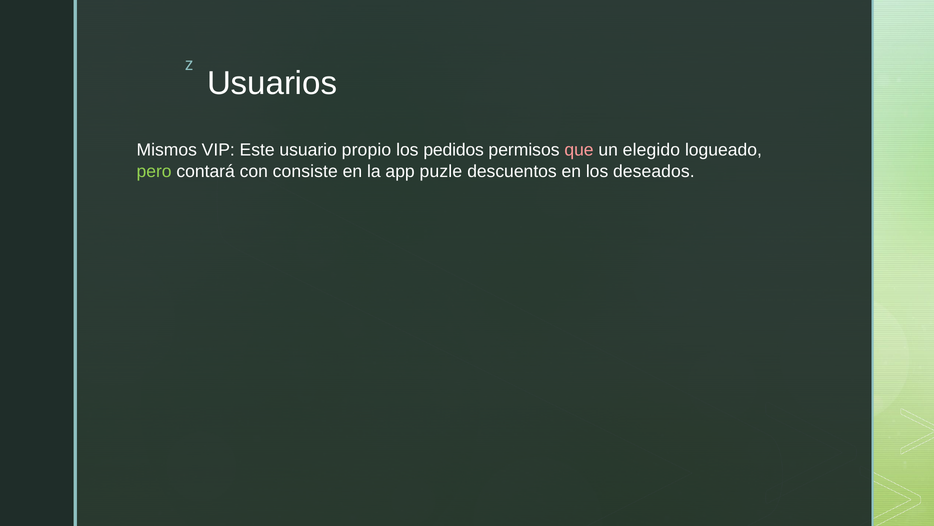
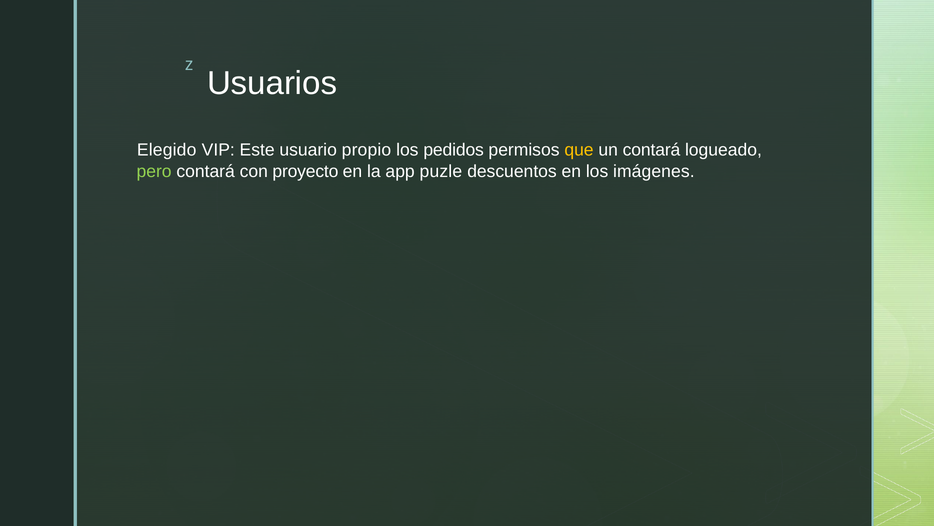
Mismos: Mismos -> Elegido
que colour: pink -> yellow
un elegido: elegido -> contará
consiste: consiste -> proyecto
deseados: deseados -> imágenes
